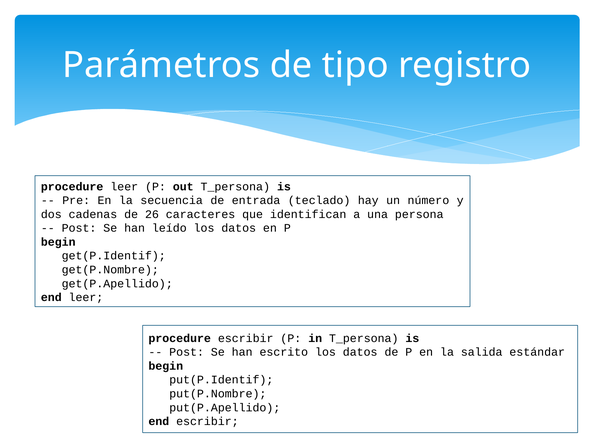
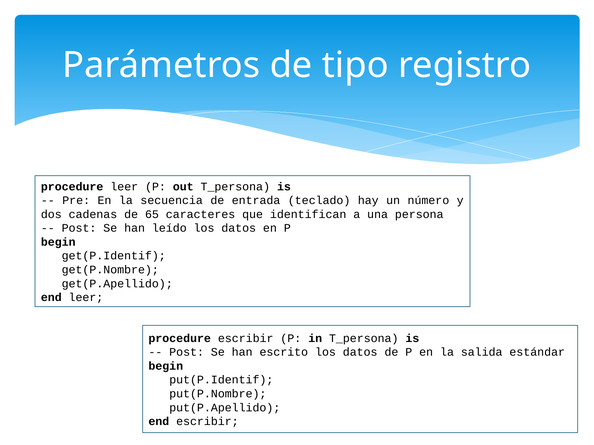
26: 26 -> 65
